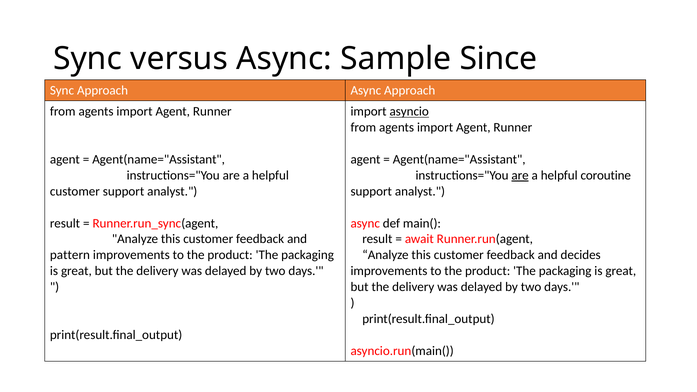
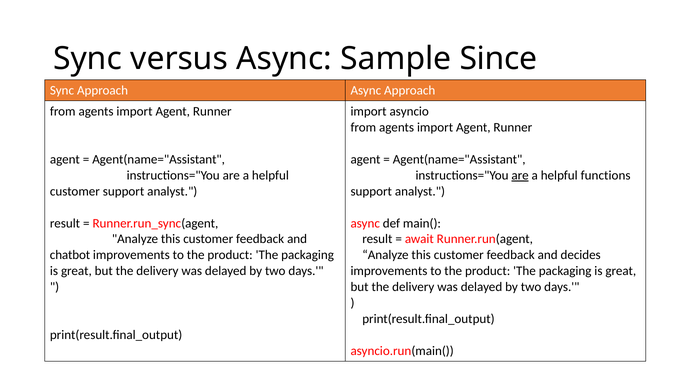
asyncio underline: present -> none
coroutine: coroutine -> functions
pattern: pattern -> chatbot
